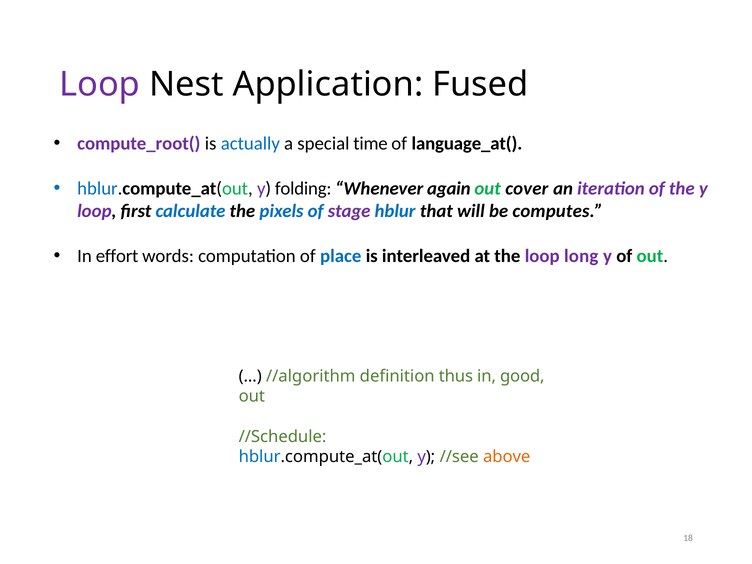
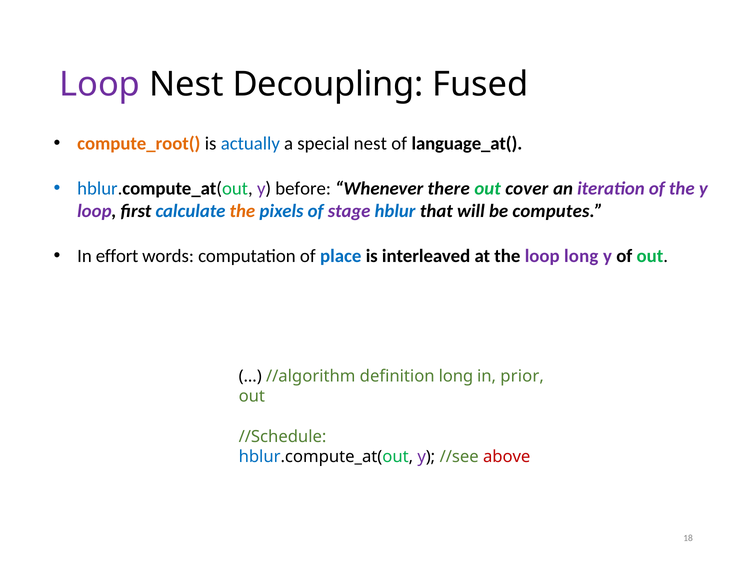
Application: Application -> Decoupling
compute_root( colour: purple -> orange
special time: time -> nest
folding: folding -> before
again: again -> there
the at (242, 211) colour: black -> orange
definition thus: thus -> long
good: good -> prior
above colour: orange -> red
